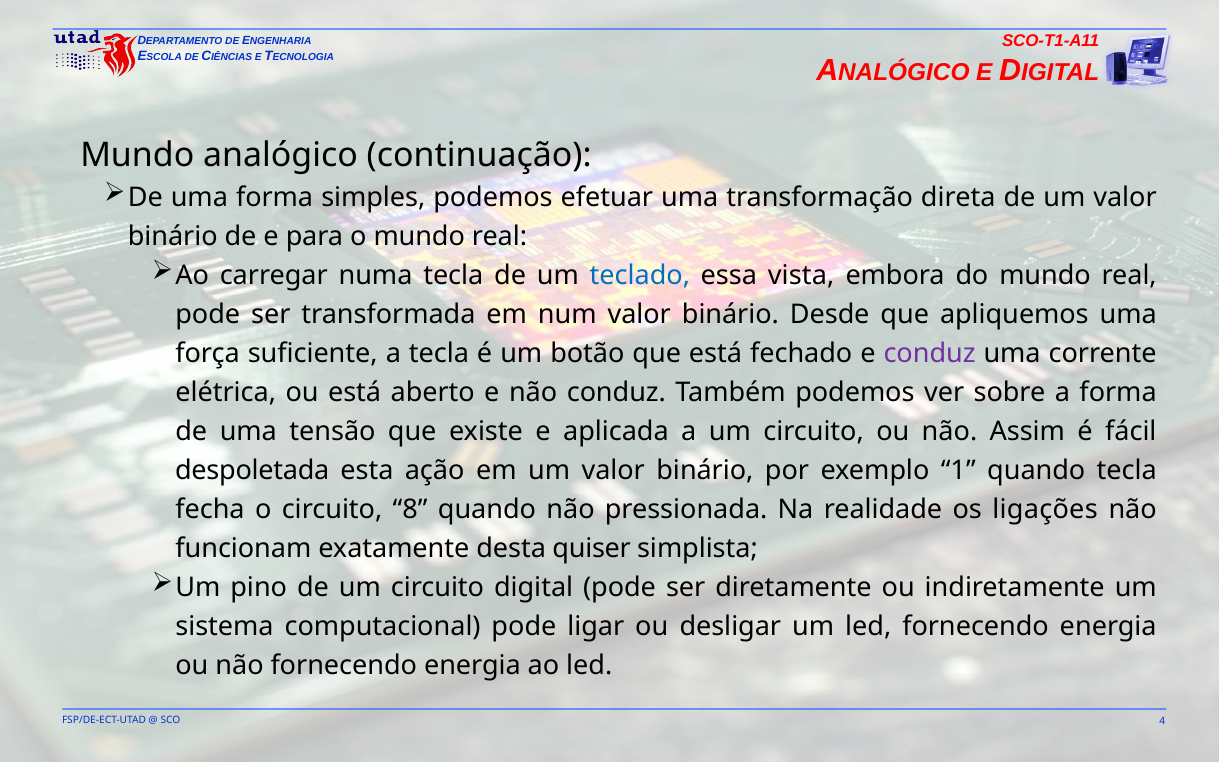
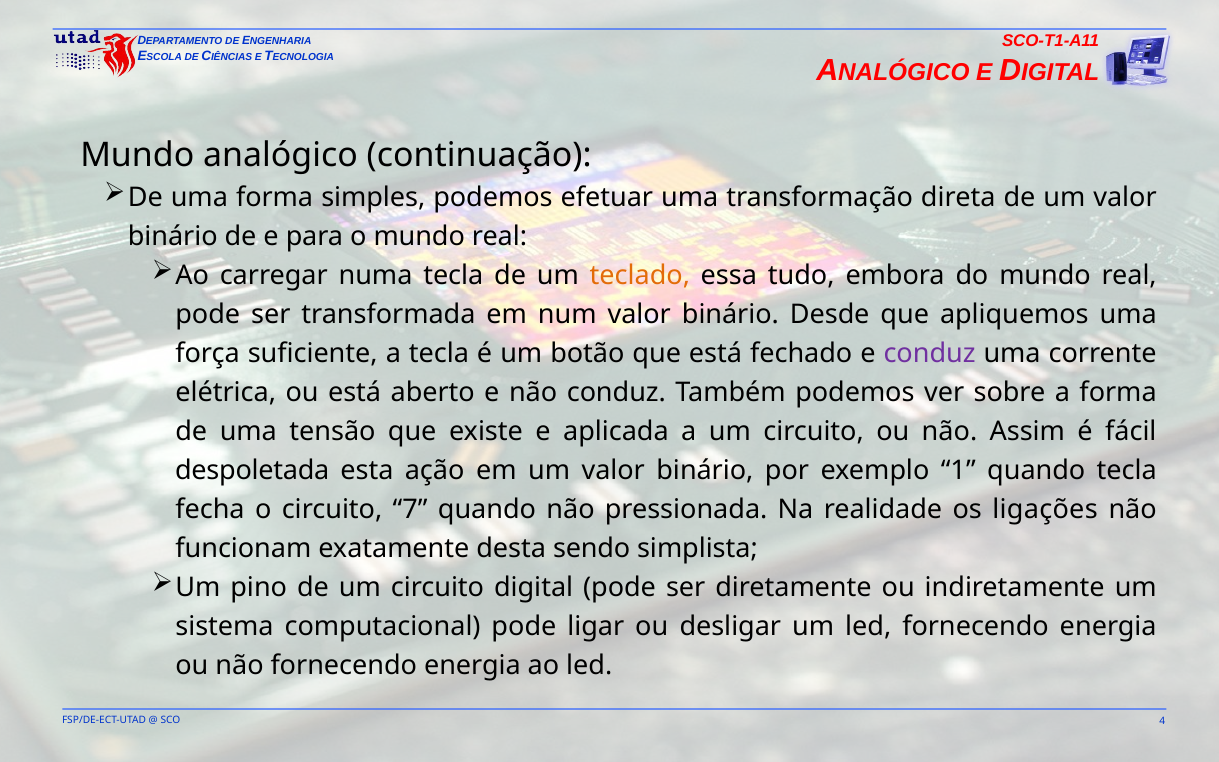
teclado colour: blue -> orange
vista: vista -> tudo
8: 8 -> 7
quiser: quiser -> sendo
